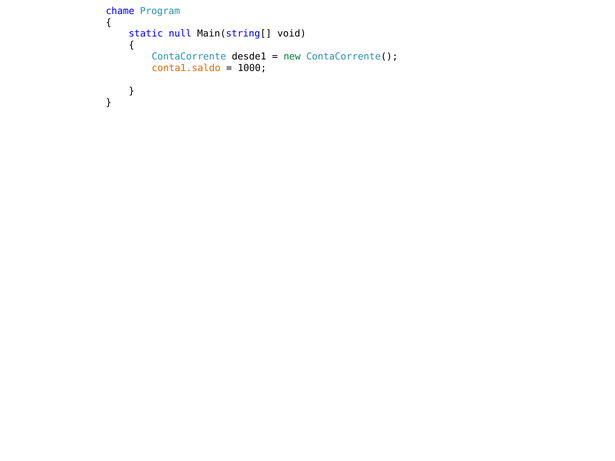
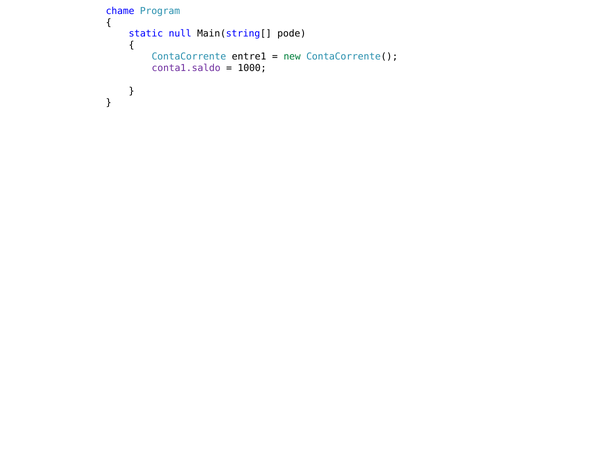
void: void -> pode
desde1: desde1 -> entre1
conta1.saldo colour: orange -> purple
